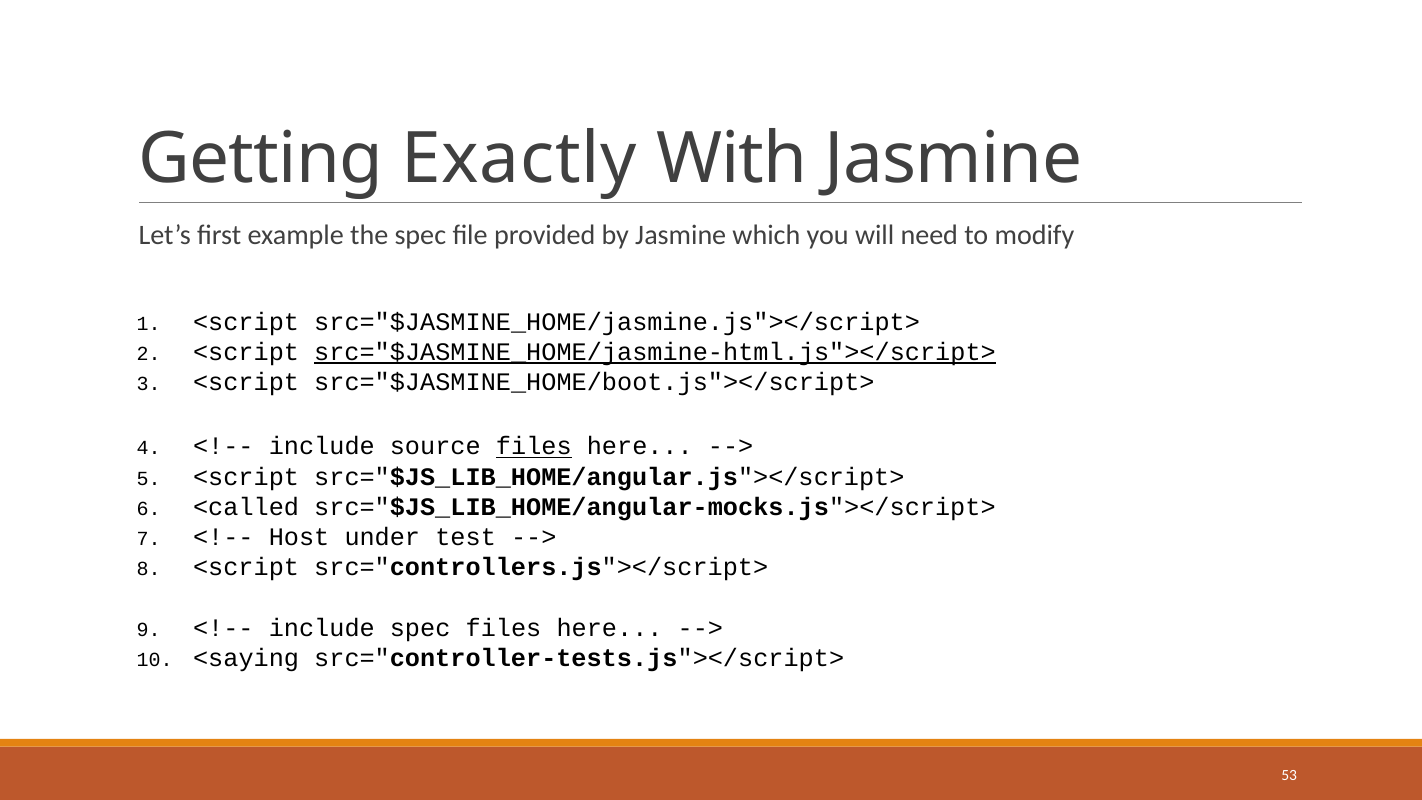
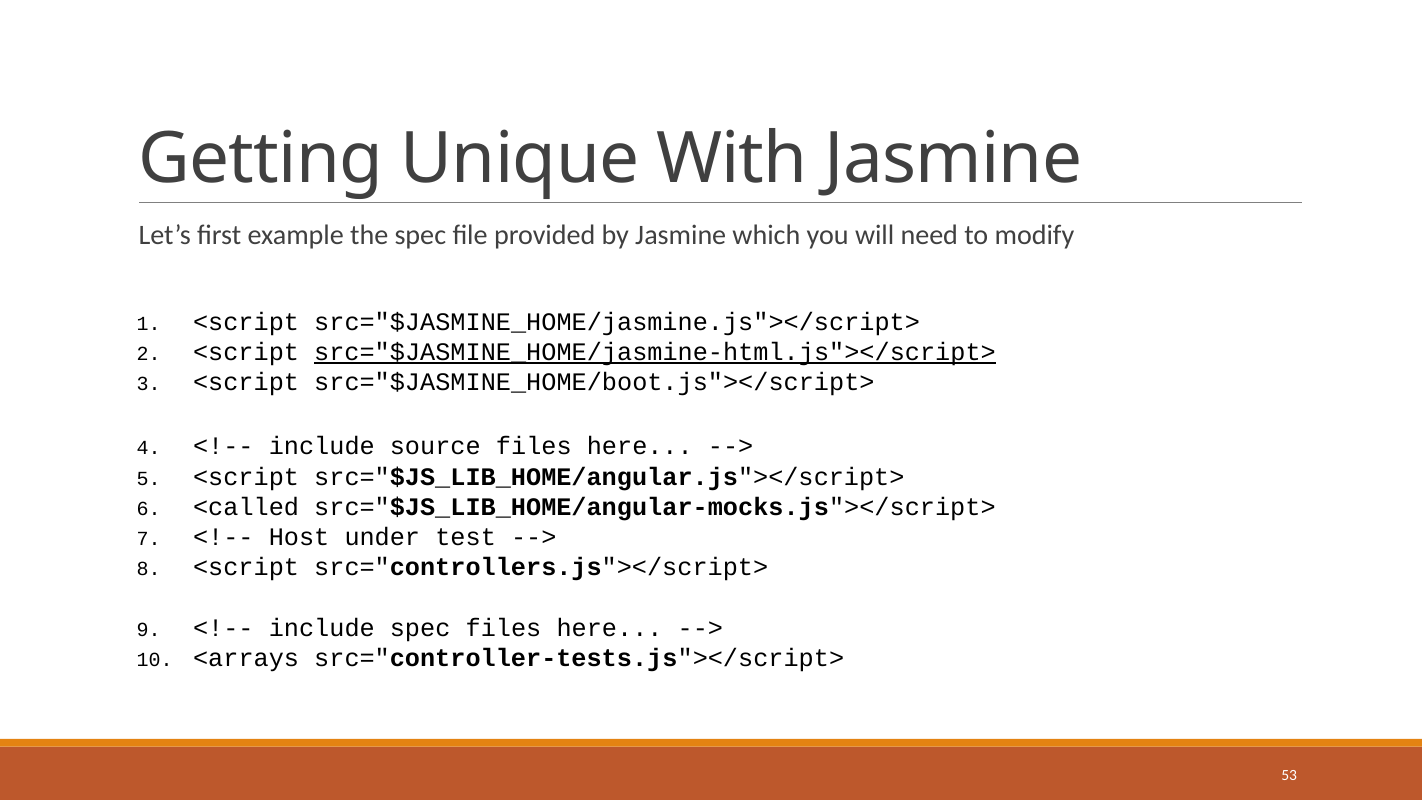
Exactly: Exactly -> Unique
files at (534, 446) underline: present -> none
<saying: <saying -> <arrays
